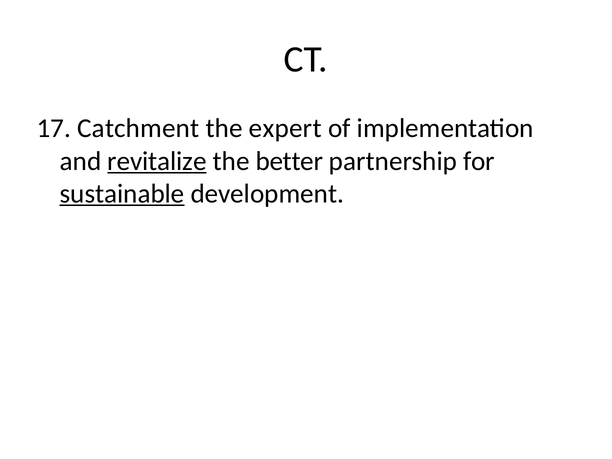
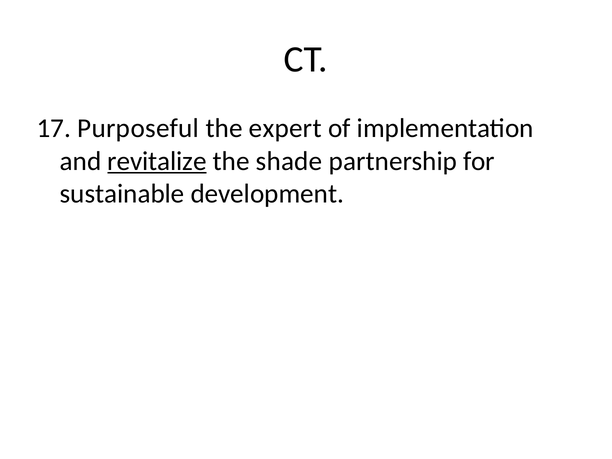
Catchment: Catchment -> Purposeful
better: better -> shade
sustainable underline: present -> none
